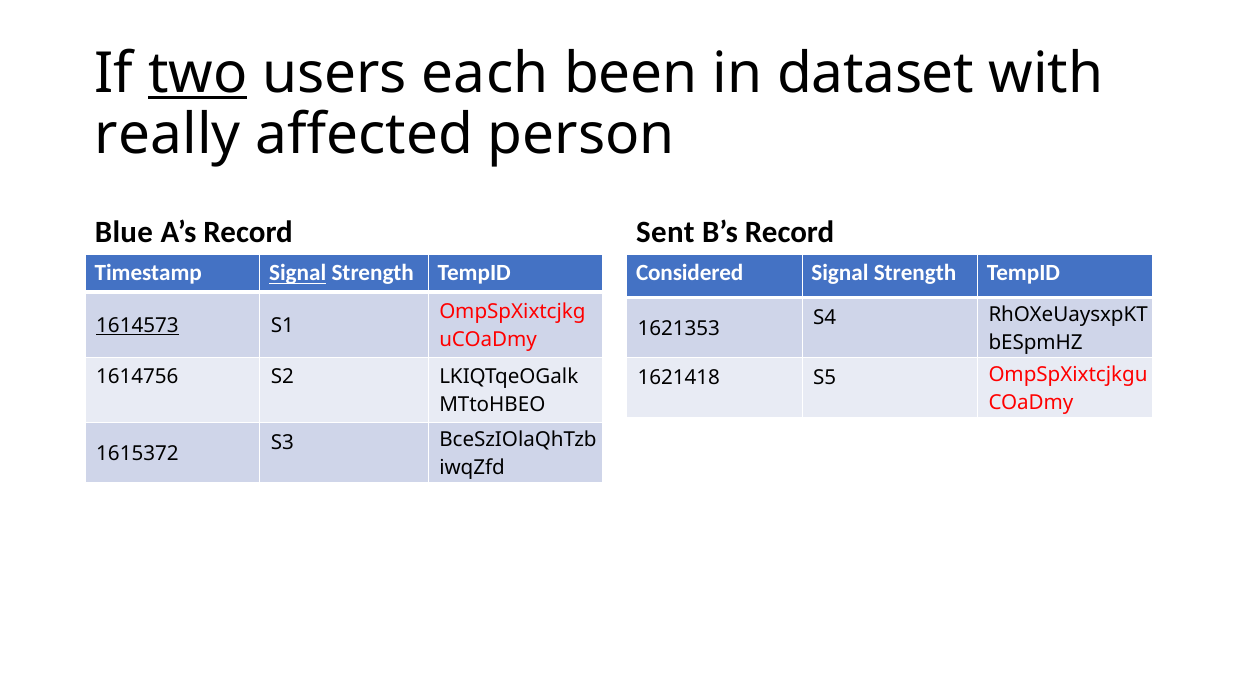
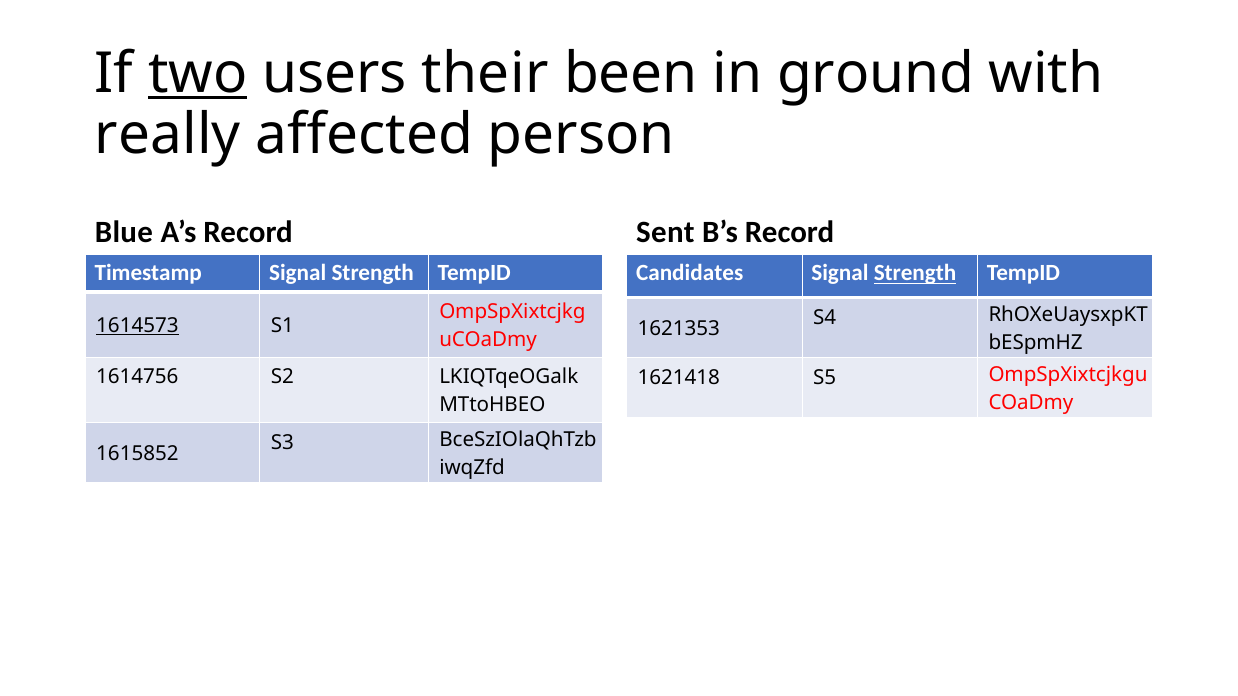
each: each -> their
dataset: dataset -> ground
Signal at (298, 273) underline: present -> none
Considered: Considered -> Candidates
Strength at (915, 273) underline: none -> present
1615372: 1615372 -> 1615852
